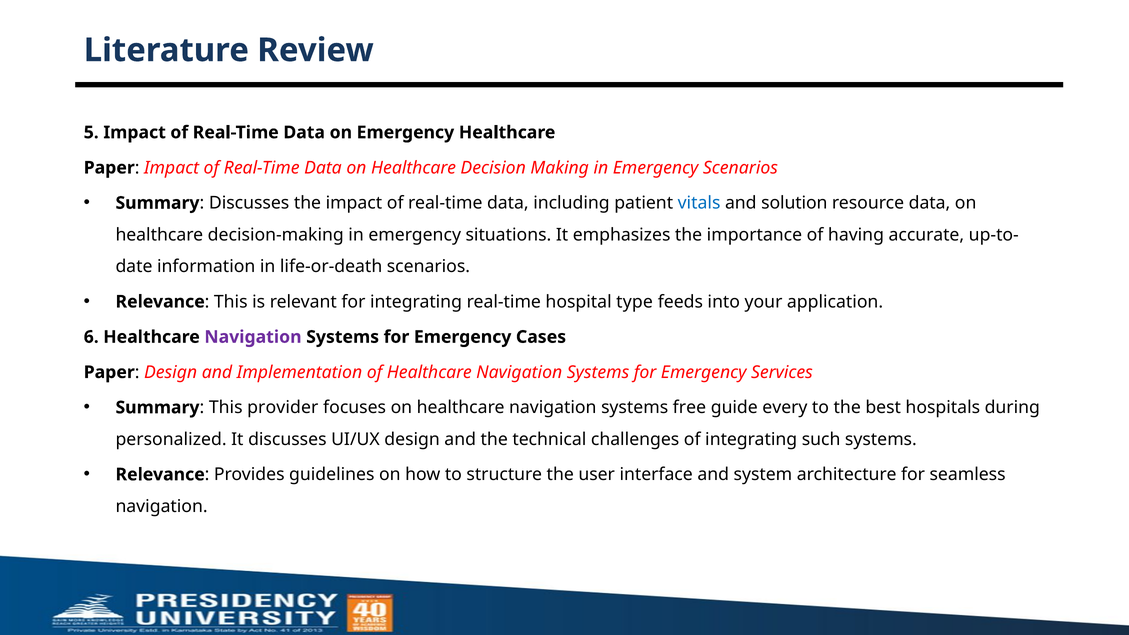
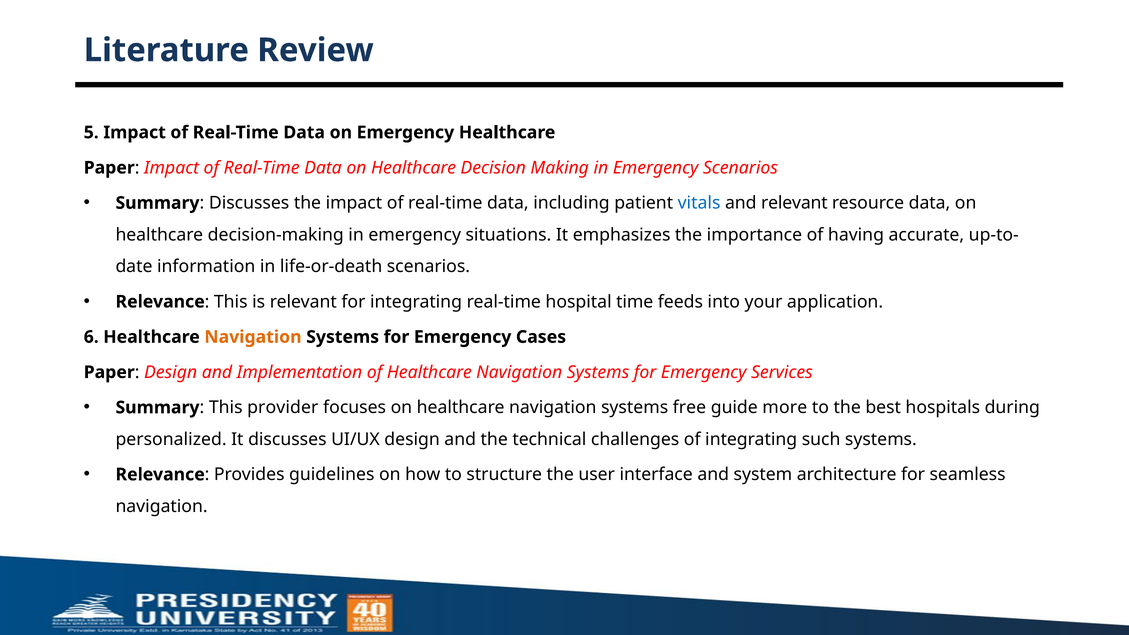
and solution: solution -> relevant
type: type -> time
Navigation at (253, 337) colour: purple -> orange
every: every -> more
